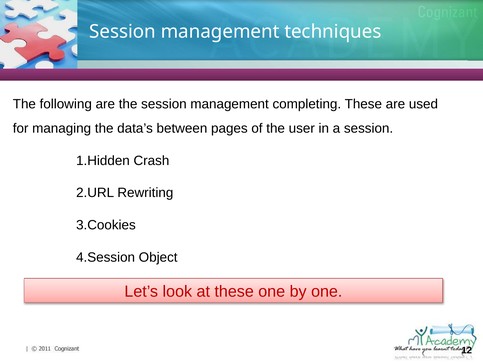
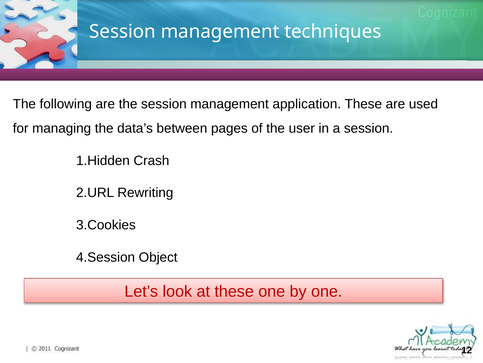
completing: completing -> application
